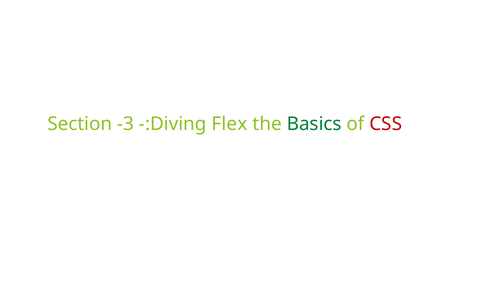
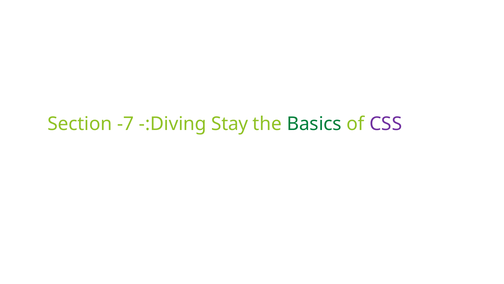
-3: -3 -> -7
Flex: Flex -> Stay
CSS colour: red -> purple
